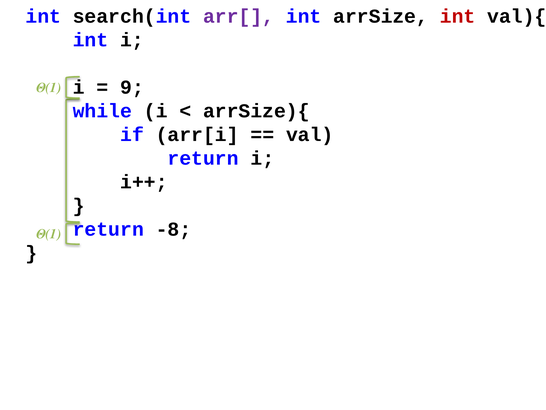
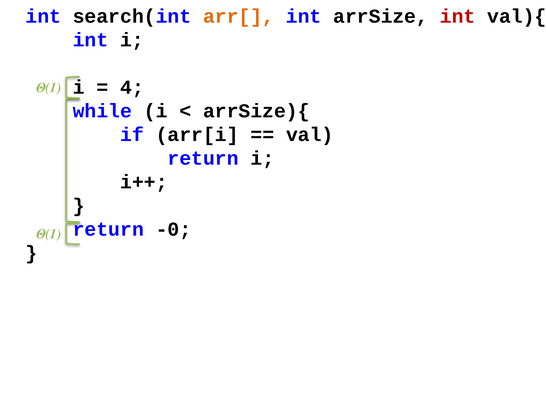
arr[ colour: purple -> orange
9: 9 -> 4
-8: -8 -> -0
